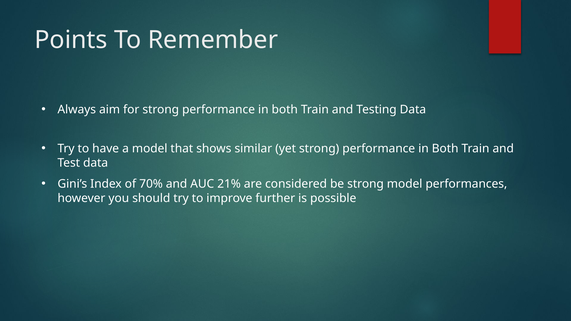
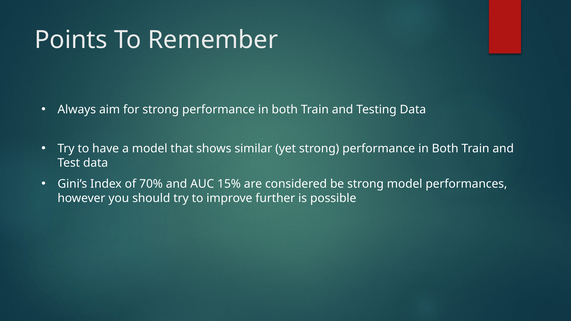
21%: 21% -> 15%
